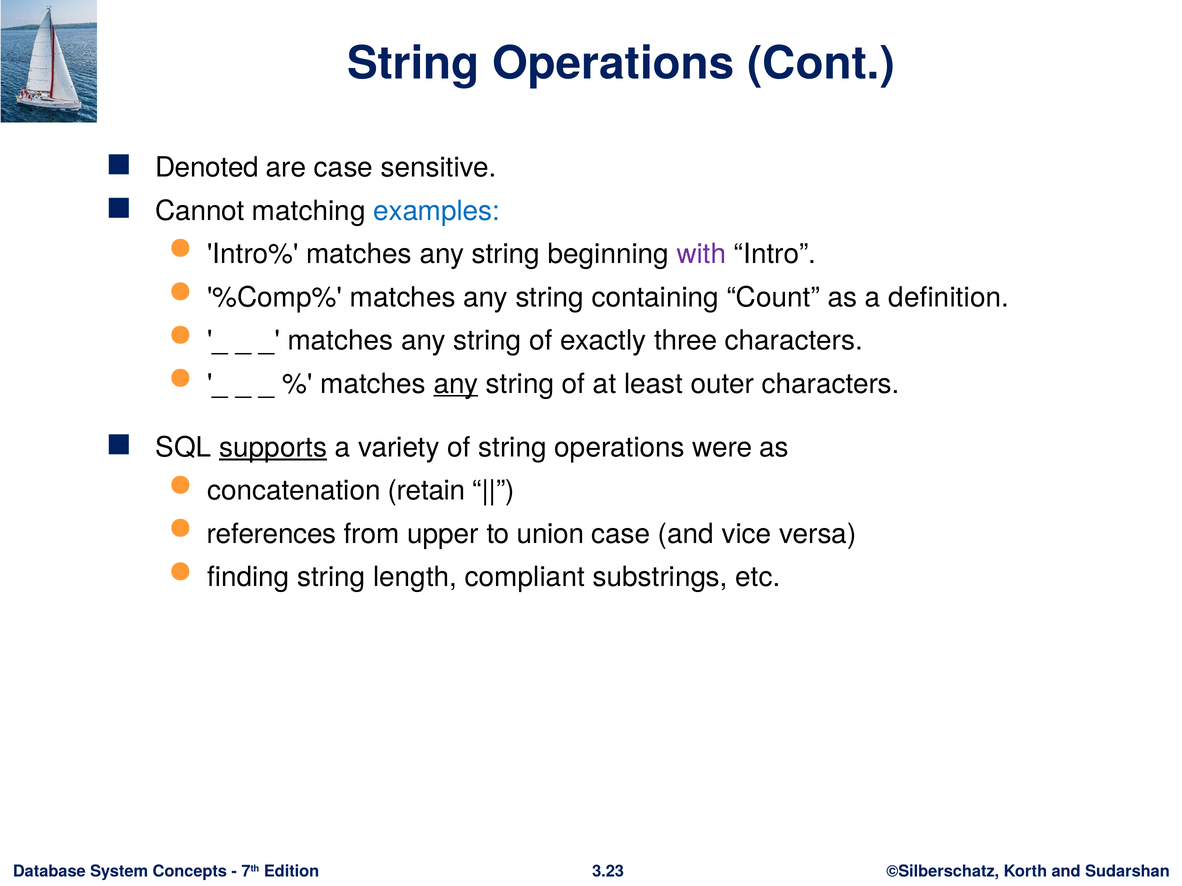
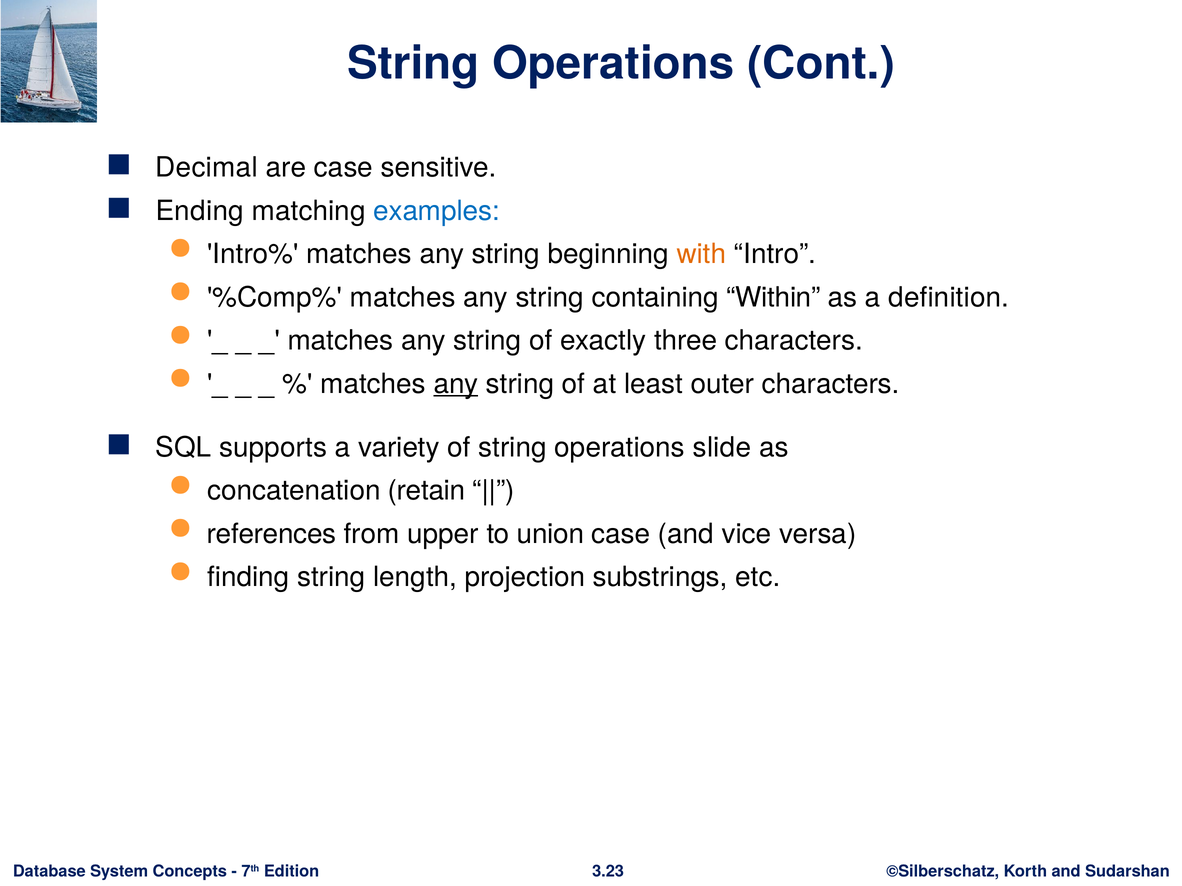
Denoted: Denoted -> Decimal
Cannot: Cannot -> Ending
with colour: purple -> orange
Count: Count -> Within
supports underline: present -> none
were: were -> slide
compliant: compliant -> projection
